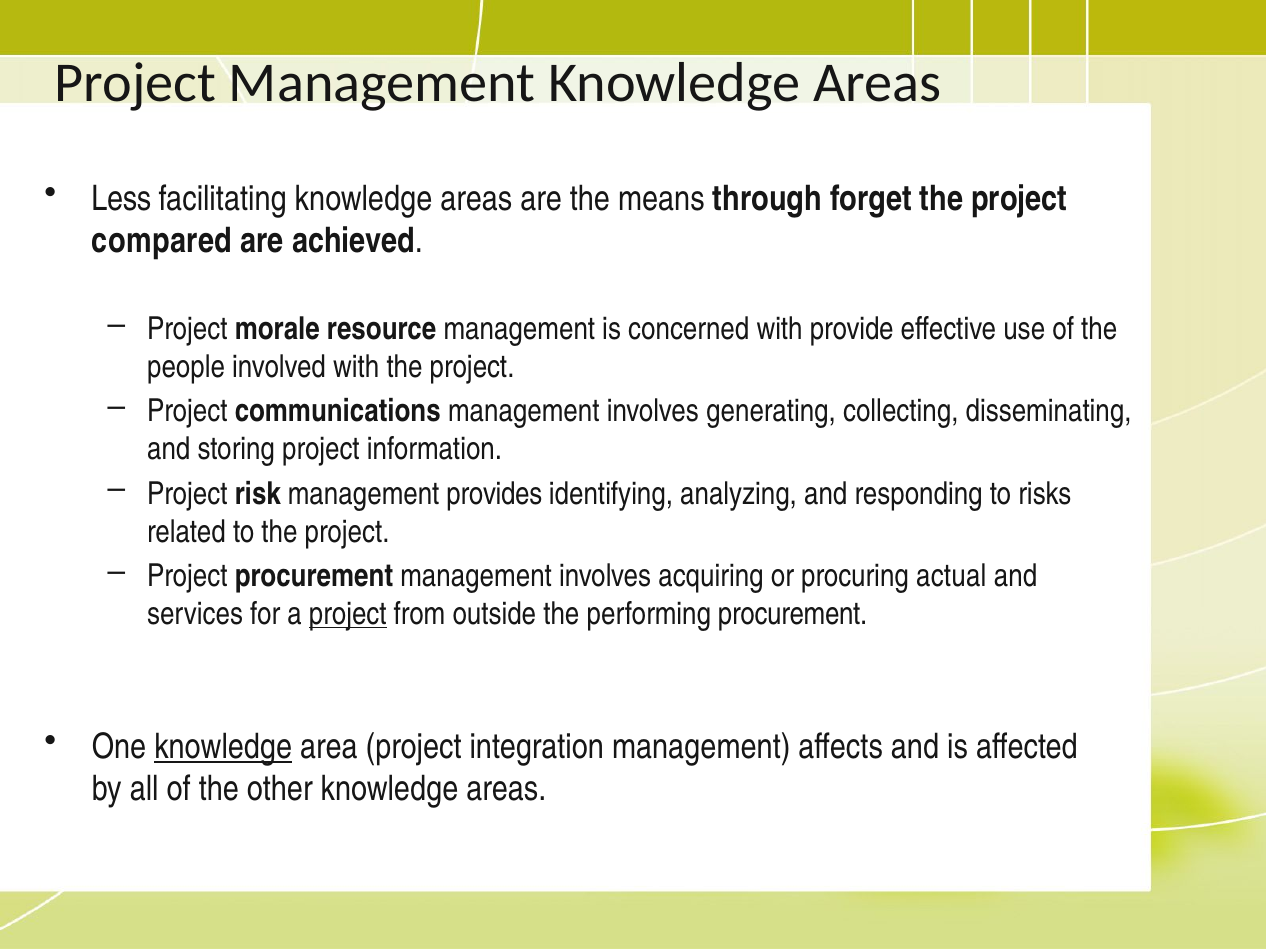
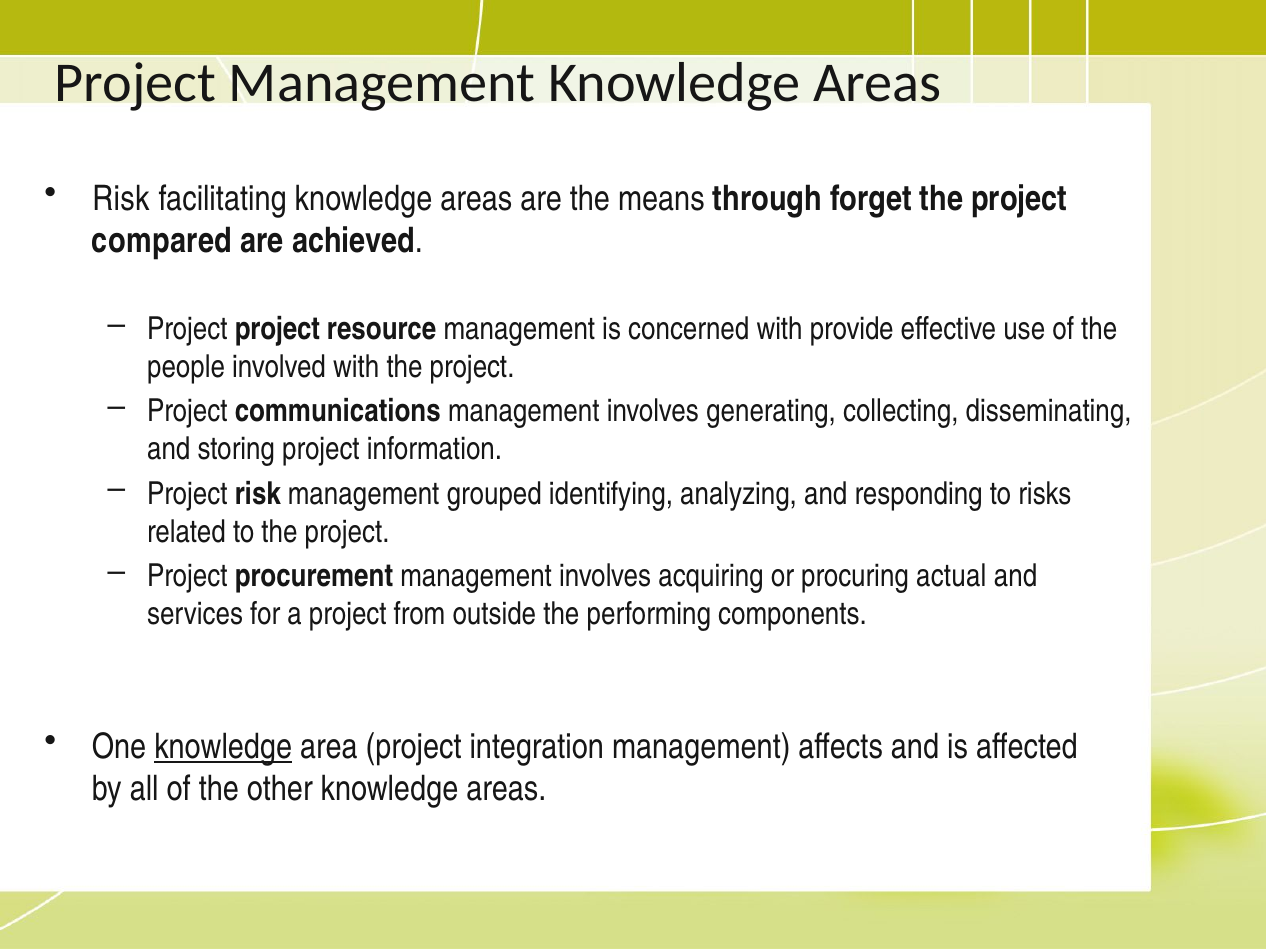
Less at (121, 199): Less -> Risk
Project morale: morale -> project
provides: provides -> grouped
project at (348, 614) underline: present -> none
performing procurement: procurement -> components
